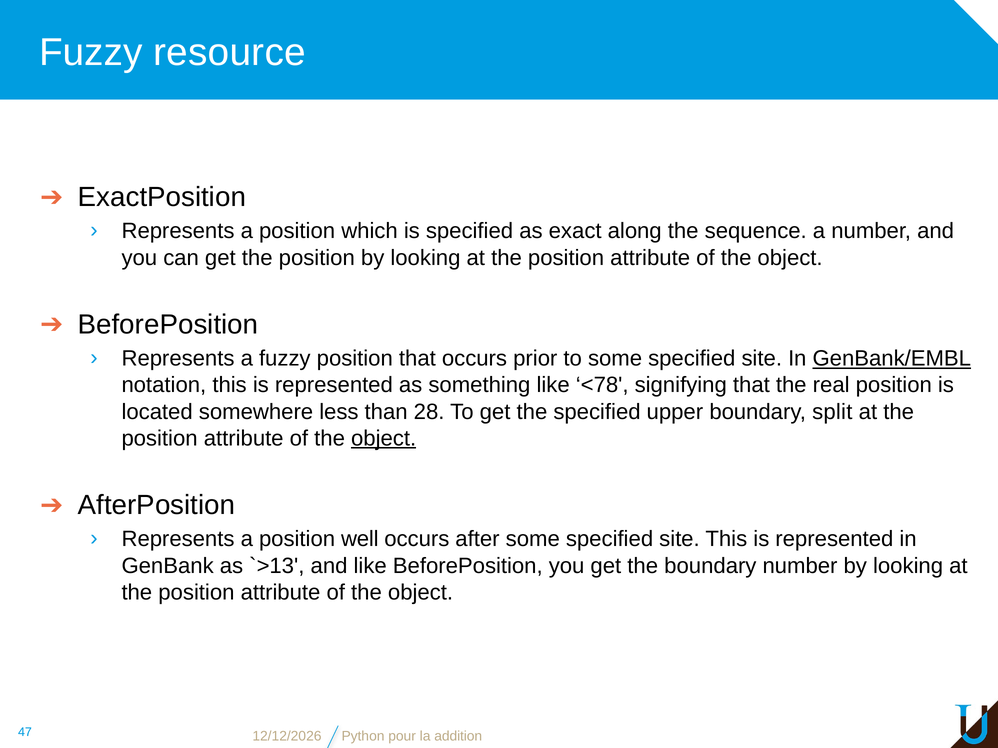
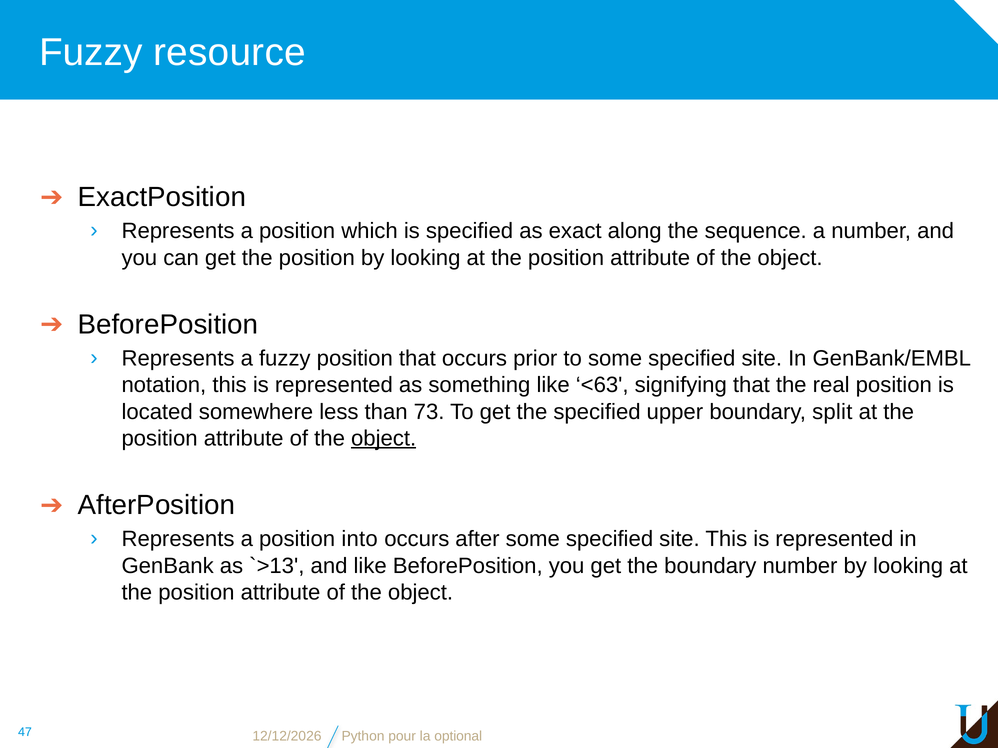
GenBank/EMBL underline: present -> none
<78: <78 -> <63
28: 28 -> 73
well: well -> into
addition: addition -> optional
